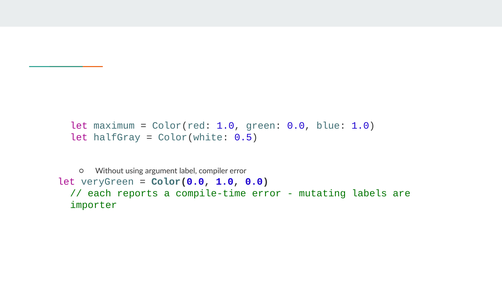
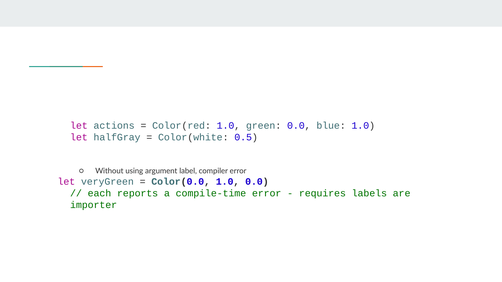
maximum: maximum -> actions
mutating: mutating -> requires
